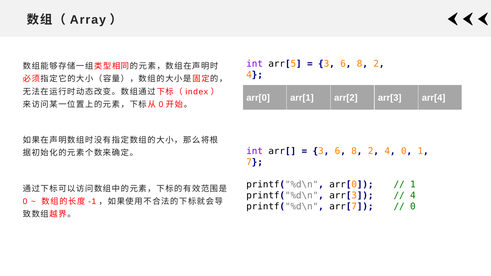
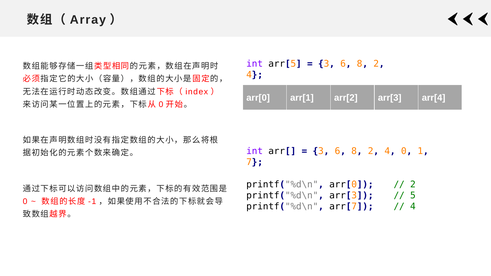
1 at (413, 184): 1 -> 2
4 at (413, 196): 4 -> 5
0 at (413, 207): 0 -> 4
